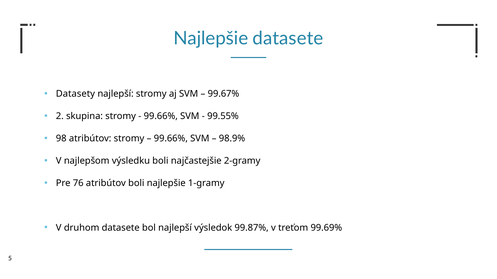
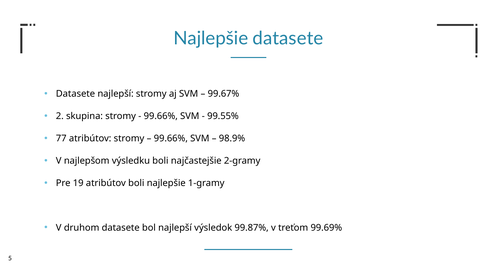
Datasety at (75, 94): Datasety -> Datasete
98: 98 -> 77
76: 76 -> 19
